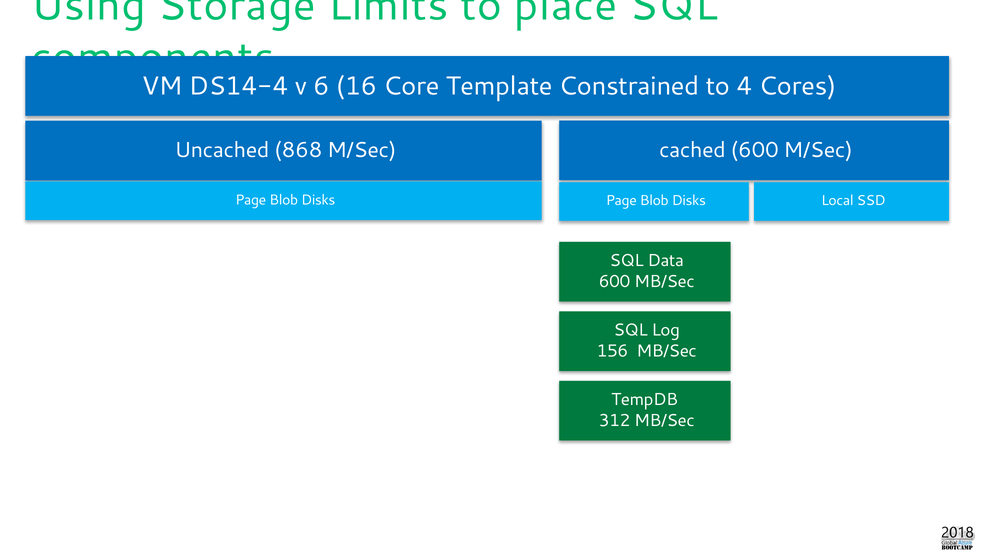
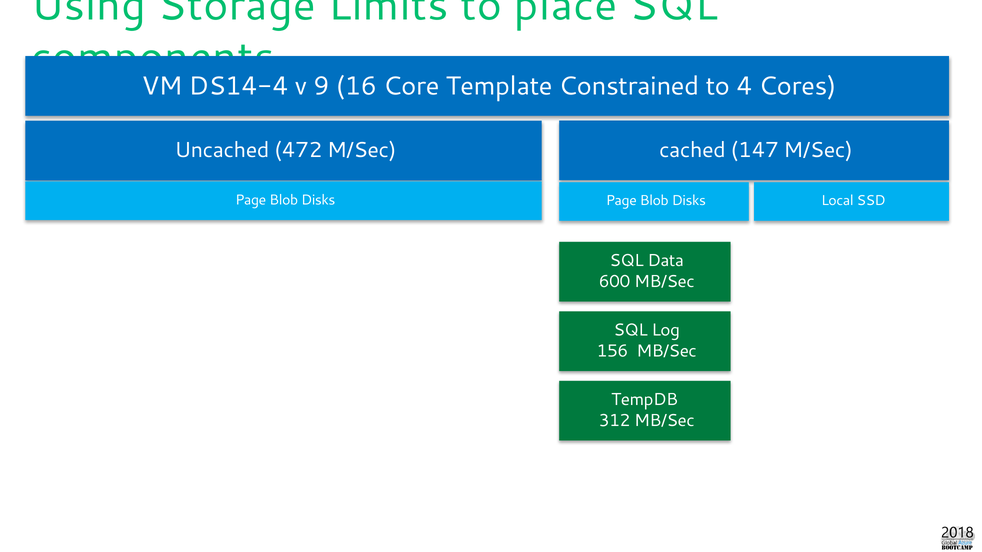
6: 6 -> 9
868: 868 -> 472
cached 600: 600 -> 147
